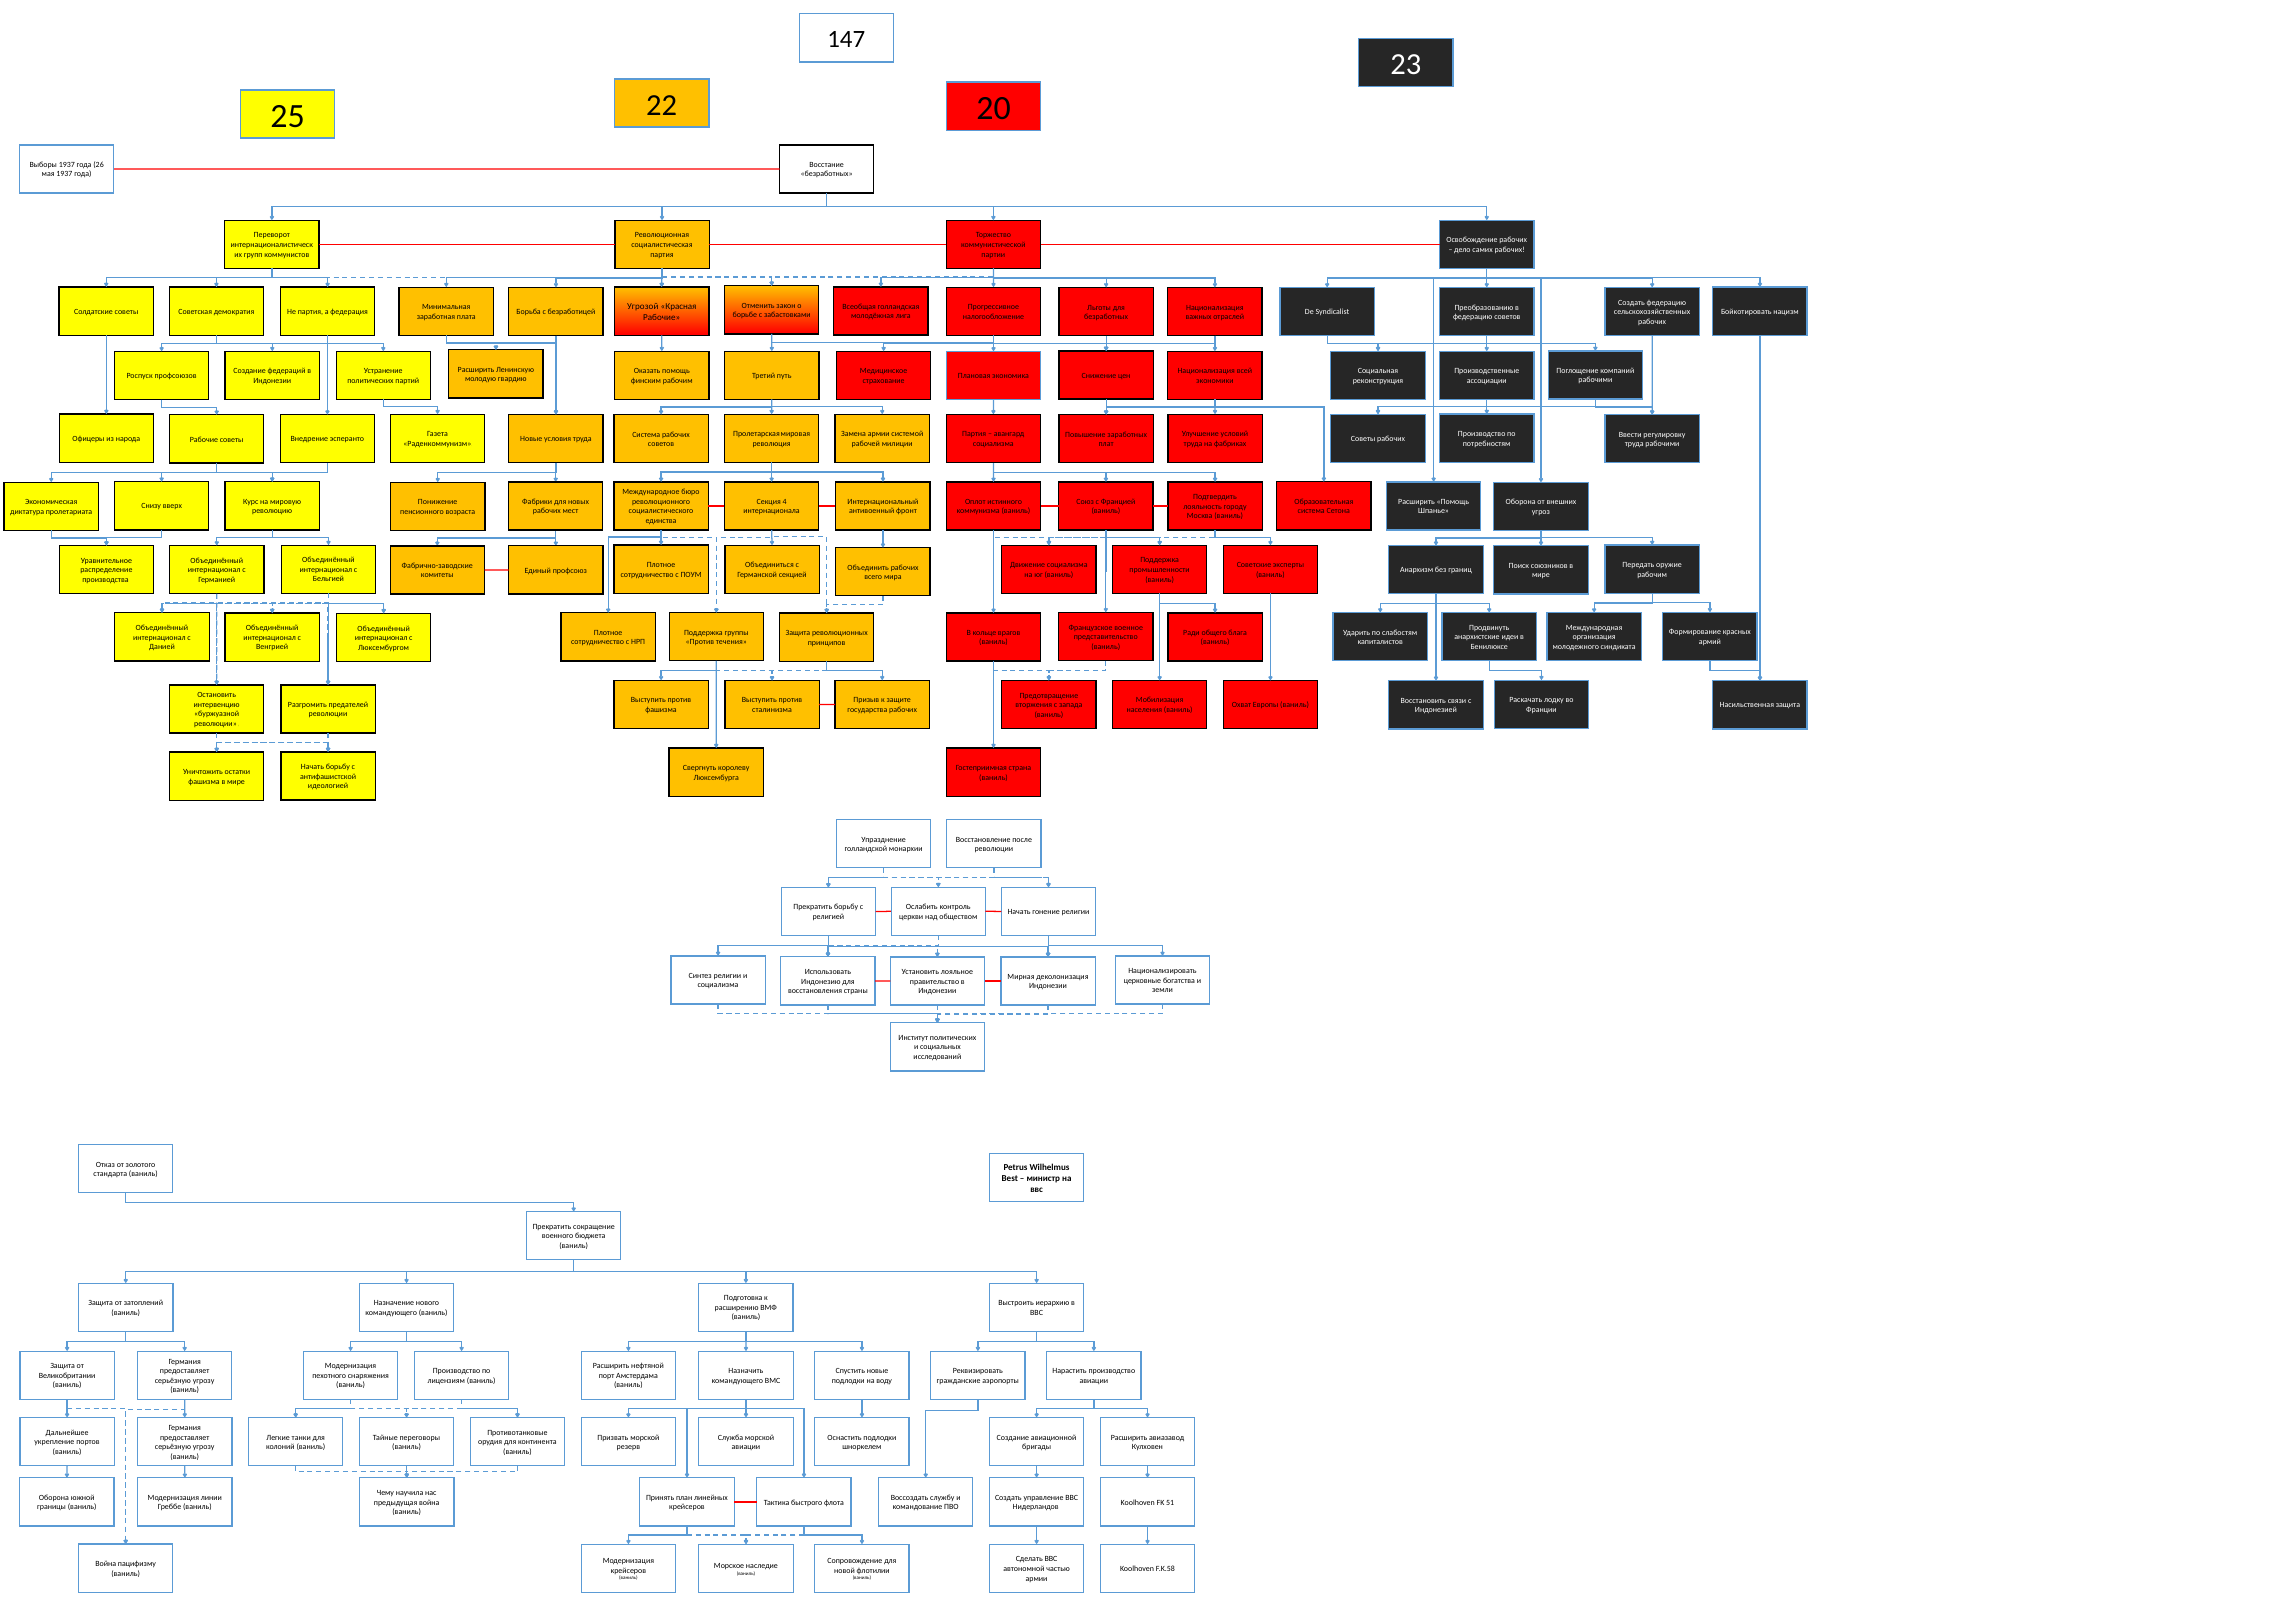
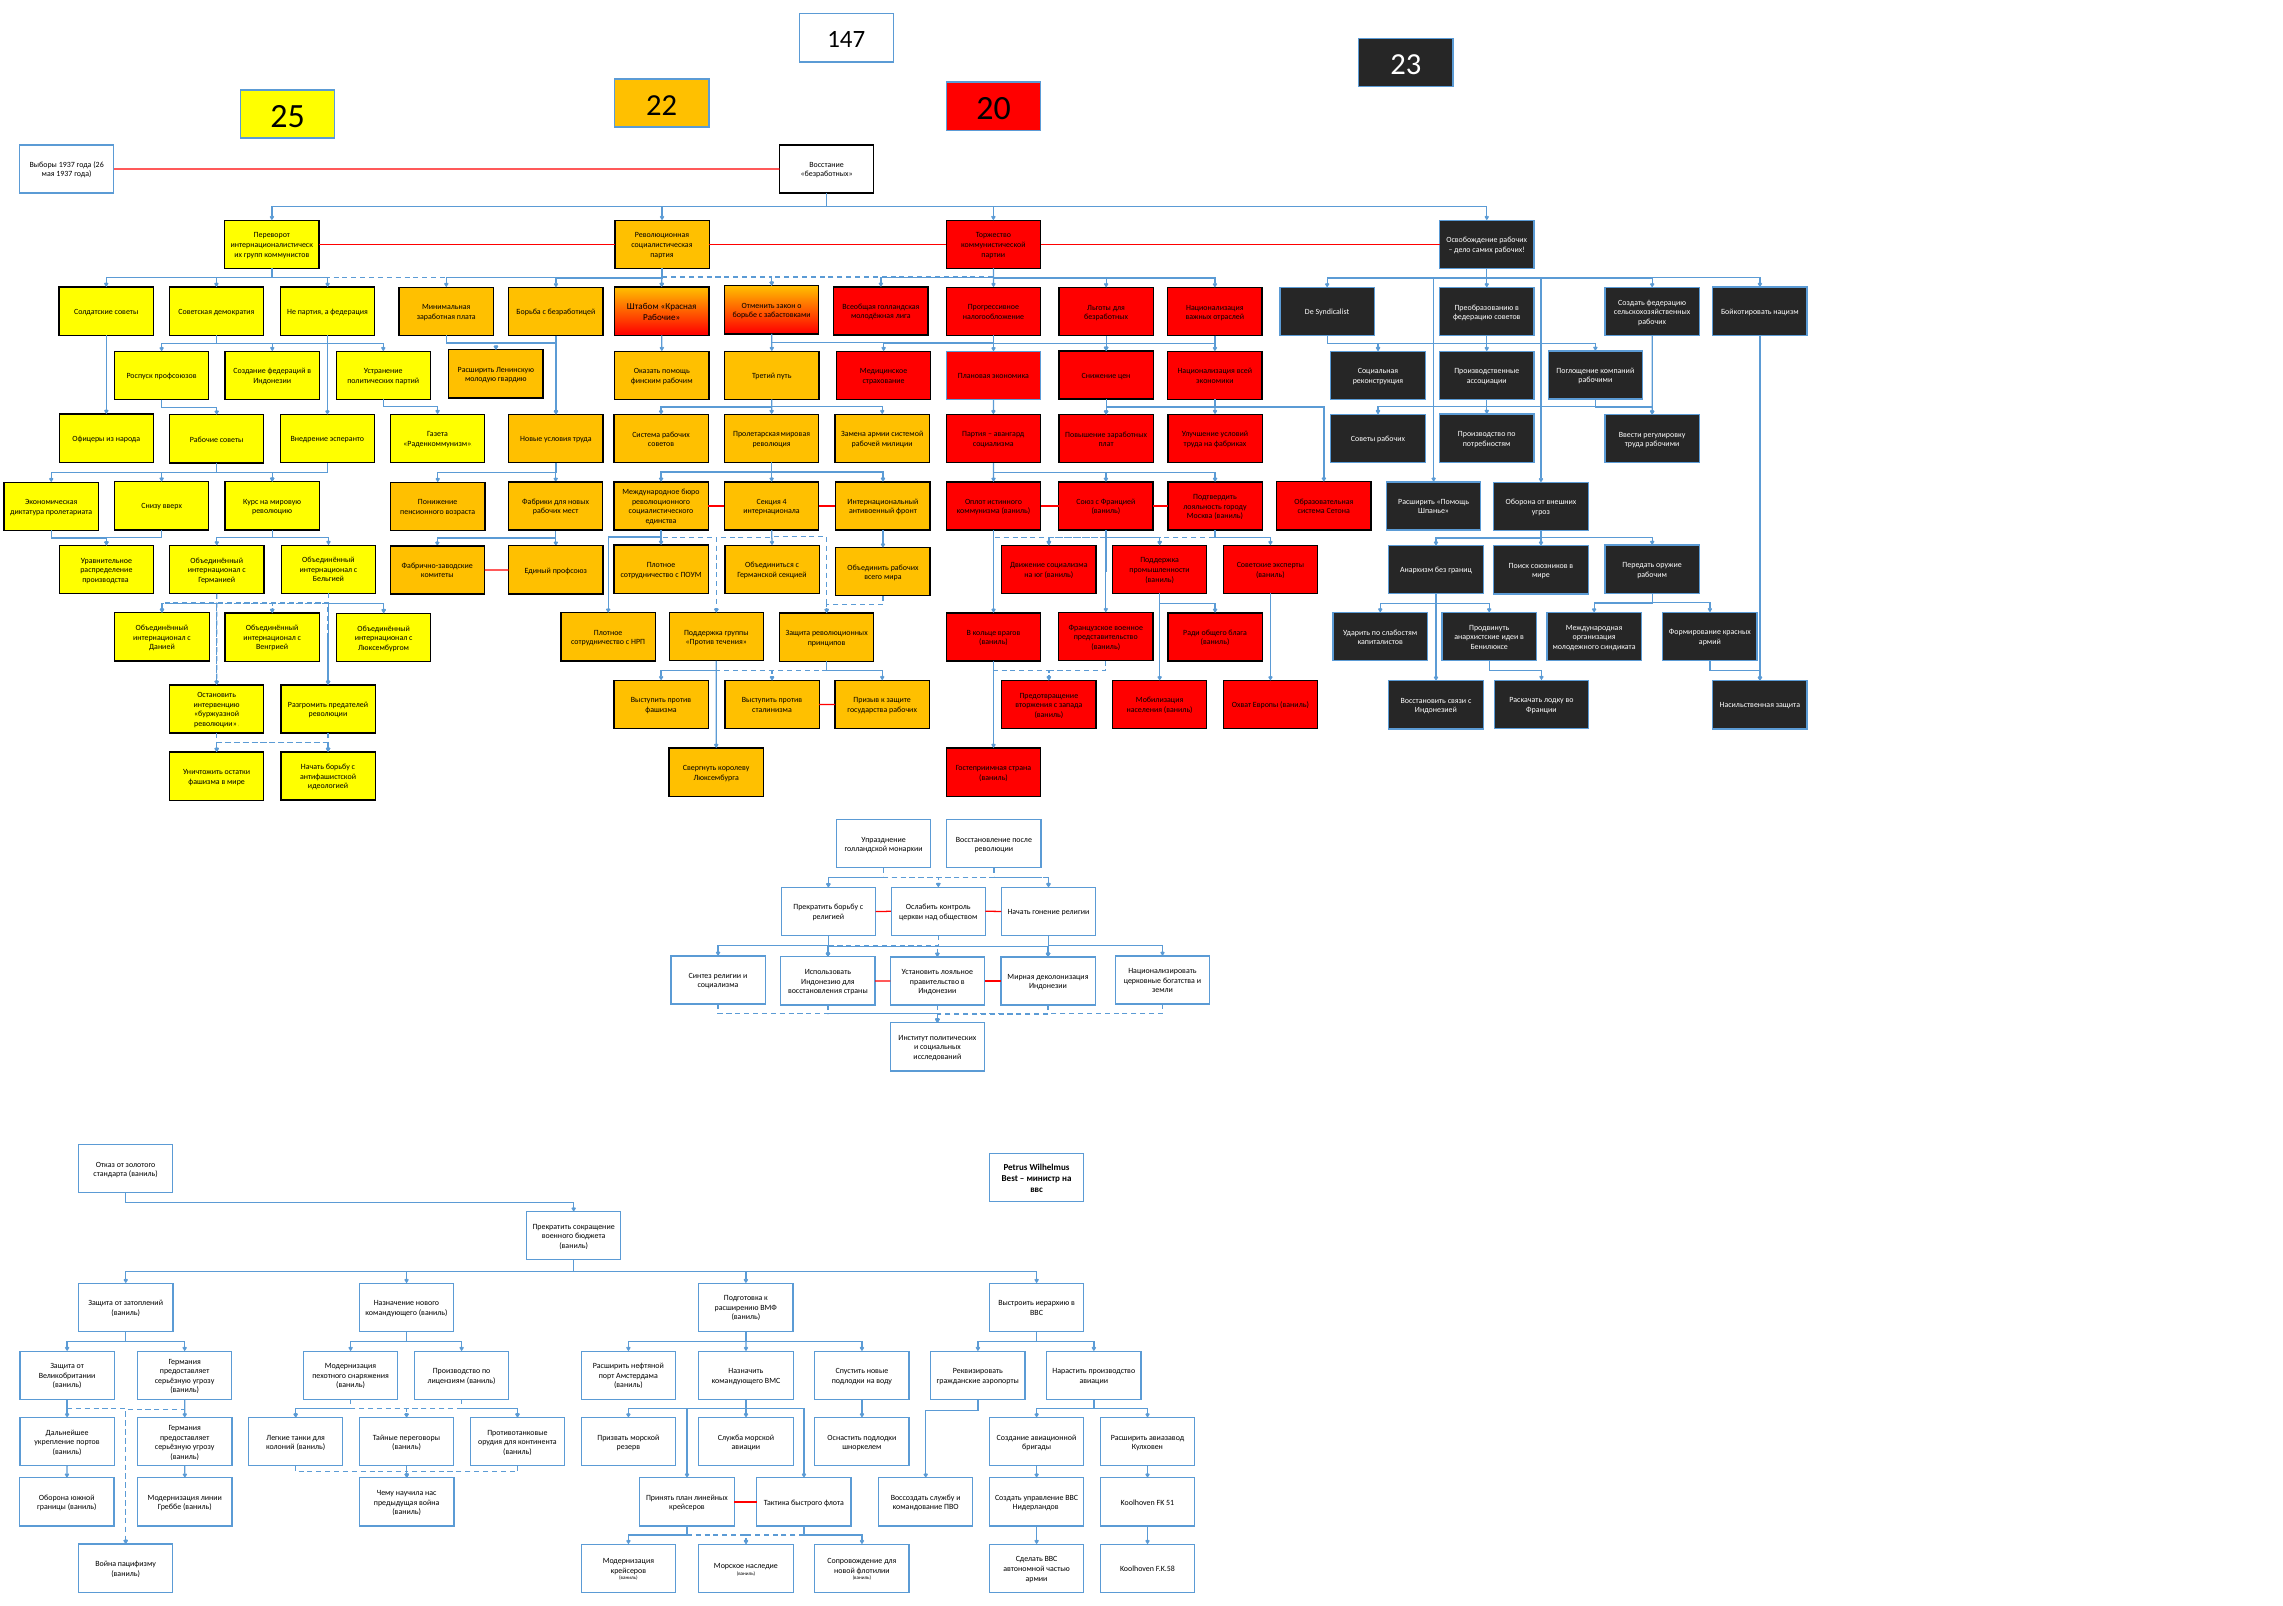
Угрозой: Угрозой -> Штабом
